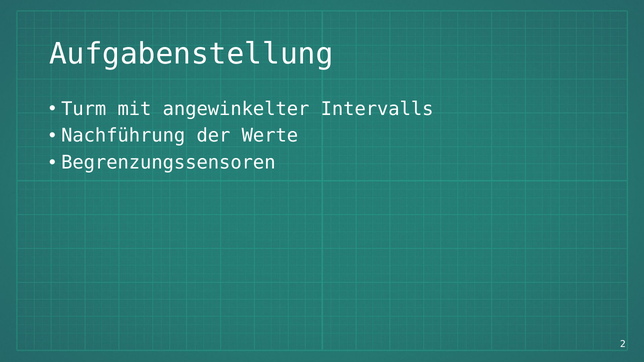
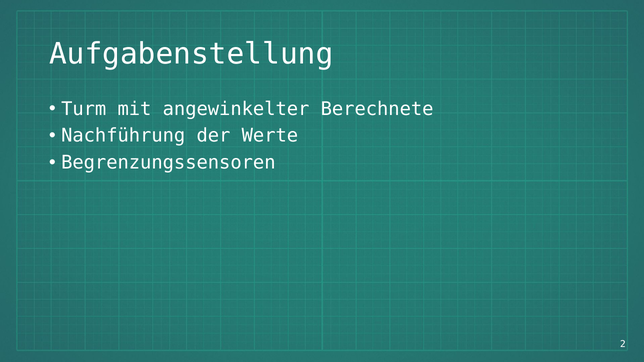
Intervalls: Intervalls -> Berechnete
